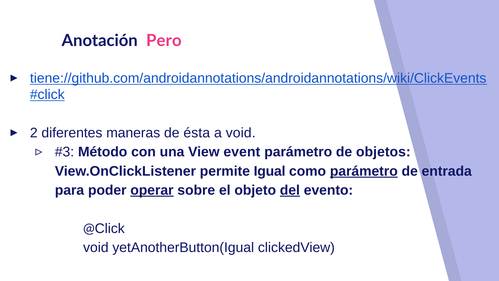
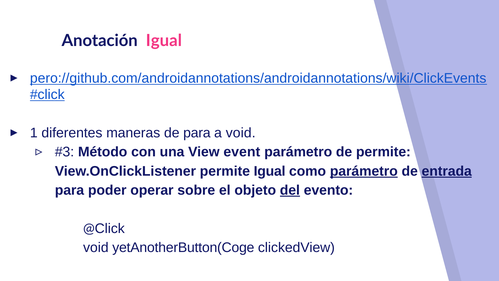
Anotación Pero: Pero -> Igual
tiene://github.com/androidannotations/androidannotations/wiki/ClickEvents: tiene://github.com/androidannotations/androidannotations/wiki/ClickEvents -> pero://github.com/androidannotations/androidannotations/wiki/ClickEvents
2: 2 -> 1
de ésta: ésta -> para
de objetos: objetos -> permite
entrada underline: none -> present
operar underline: present -> none
yetAnotherButton(Igual: yetAnotherButton(Igual -> yetAnotherButton(Coge
